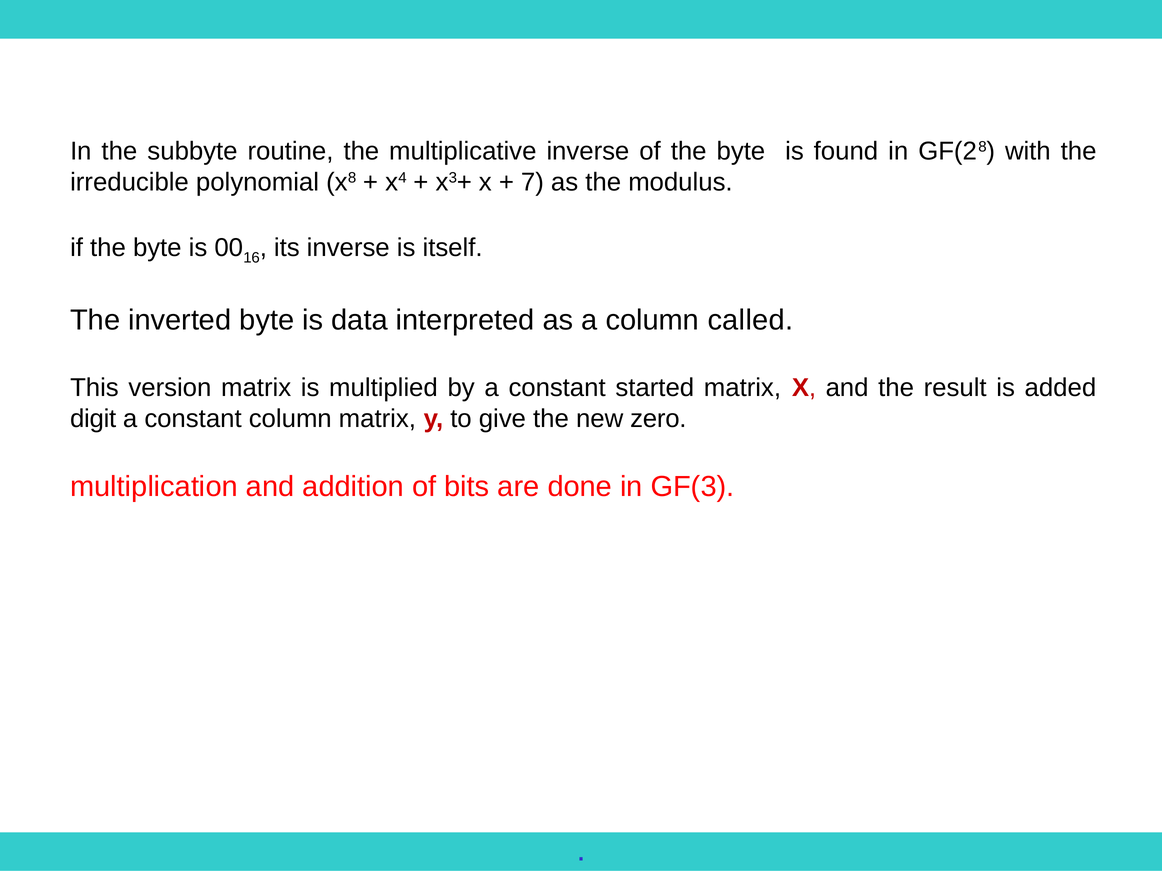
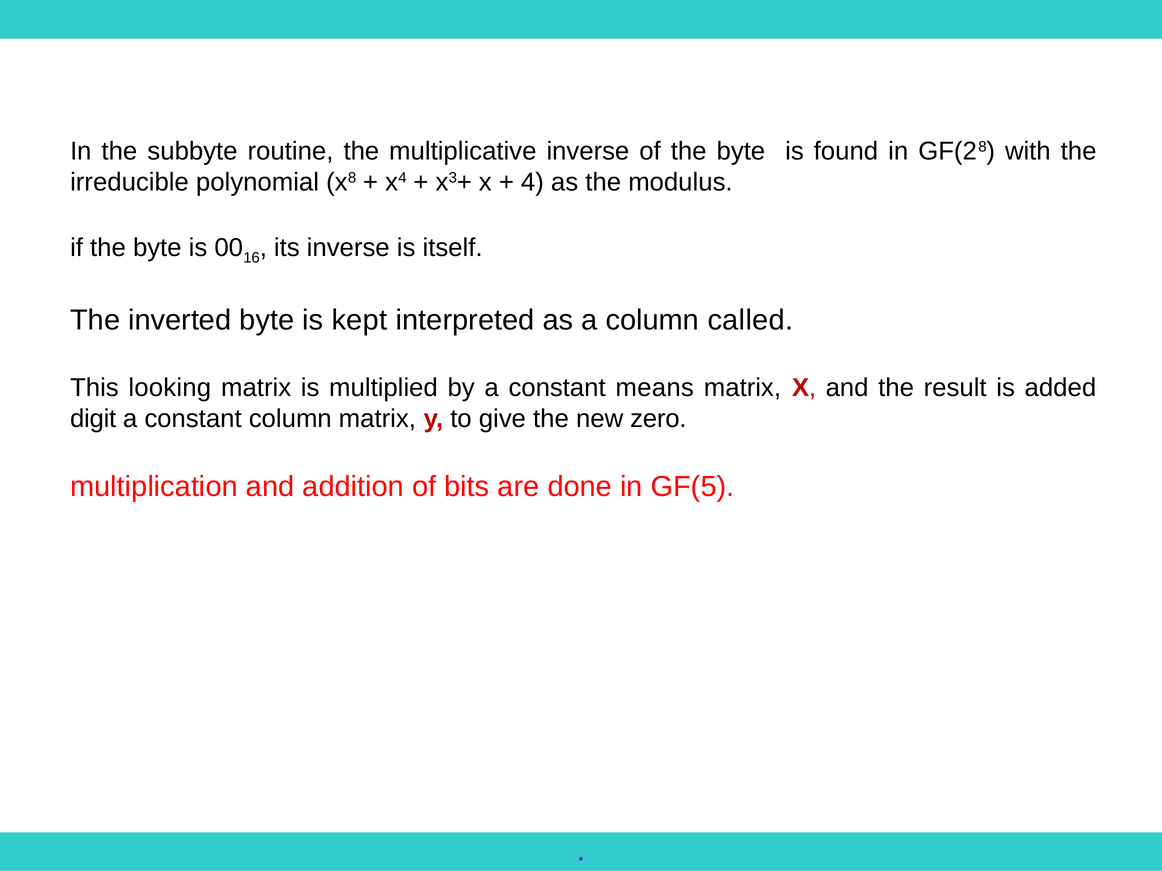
7: 7 -> 4
data: data -> kept
version: version -> looking
started: started -> means
GF(3: GF(3 -> GF(5
